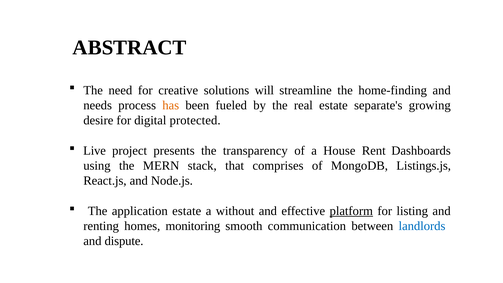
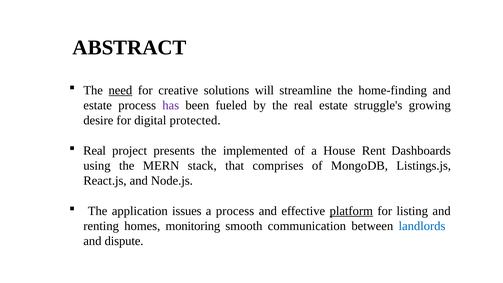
need underline: none -> present
needs at (98, 105): needs -> estate
has colour: orange -> purple
separate's: separate's -> struggle's
Live at (95, 151): Live -> Real
transparency: transparency -> implemented
application estate: estate -> issues
a without: without -> process
